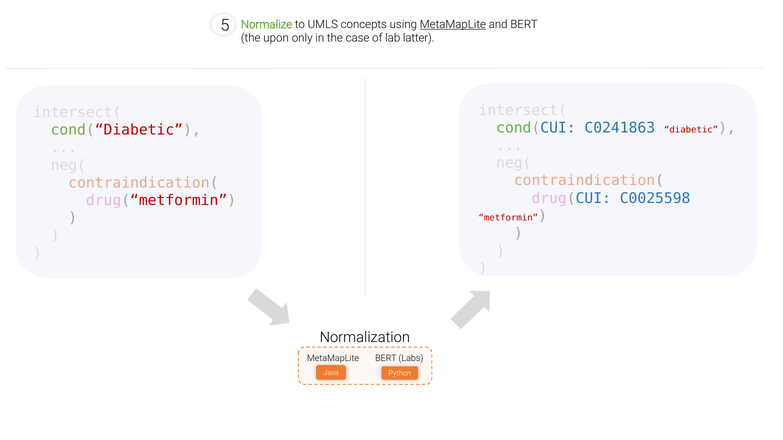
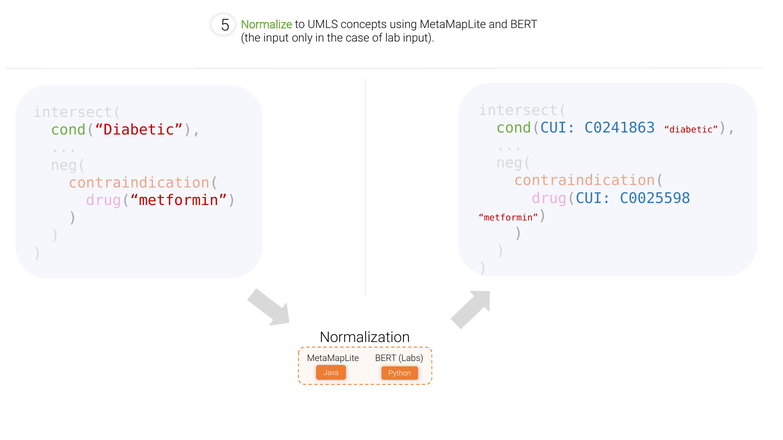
MetaMapLite at (453, 24) underline: present -> none
the upon: upon -> input
lab latter: latter -> input
